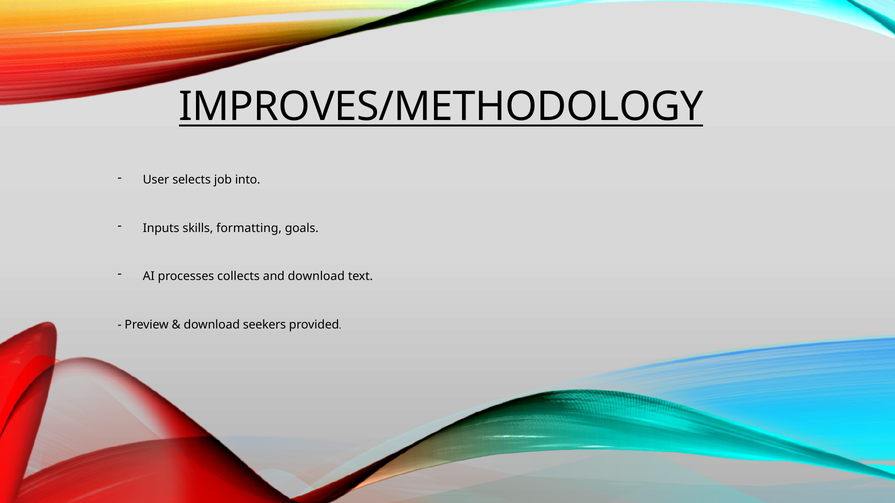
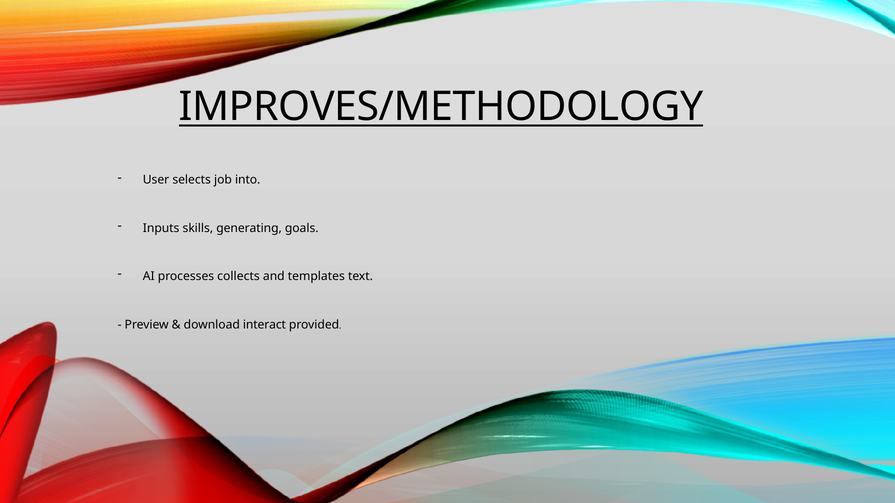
formatting: formatting -> generating
and download: download -> templates
seekers: seekers -> interact
